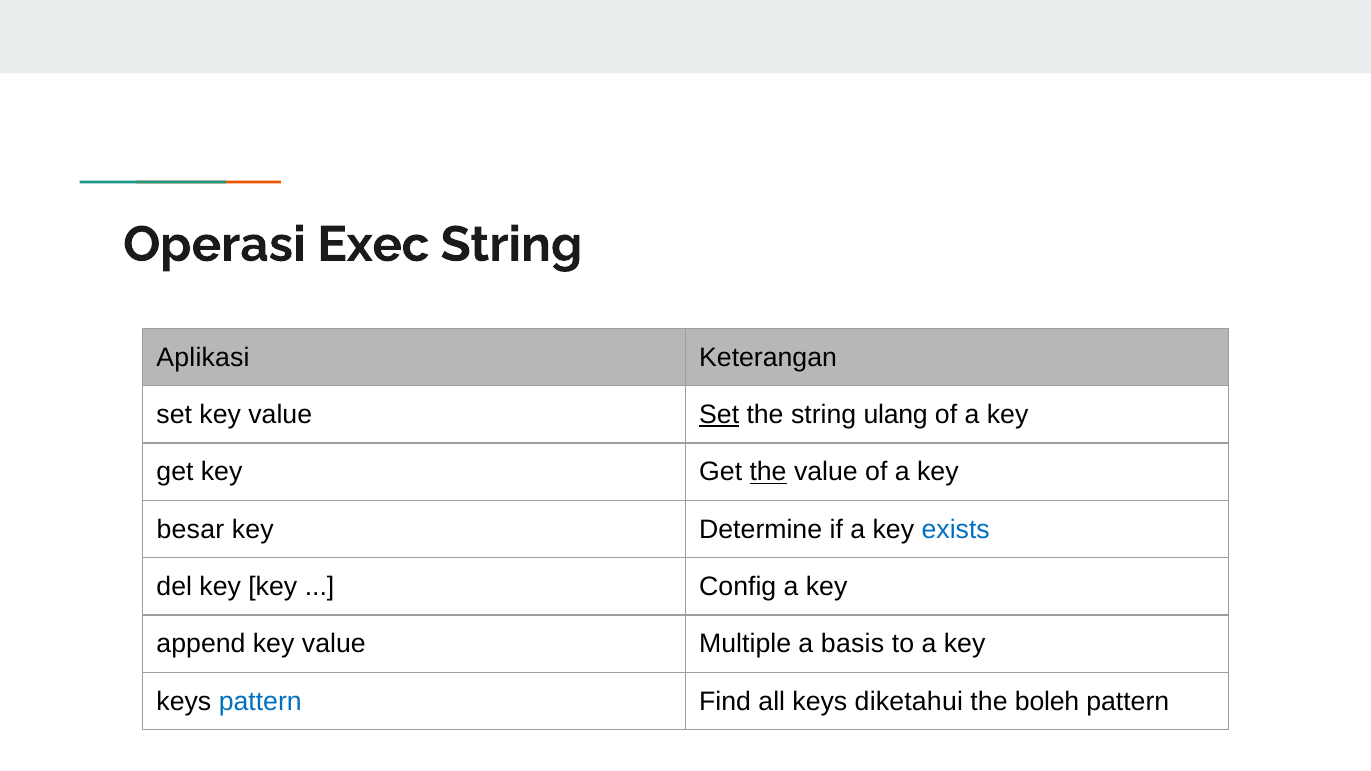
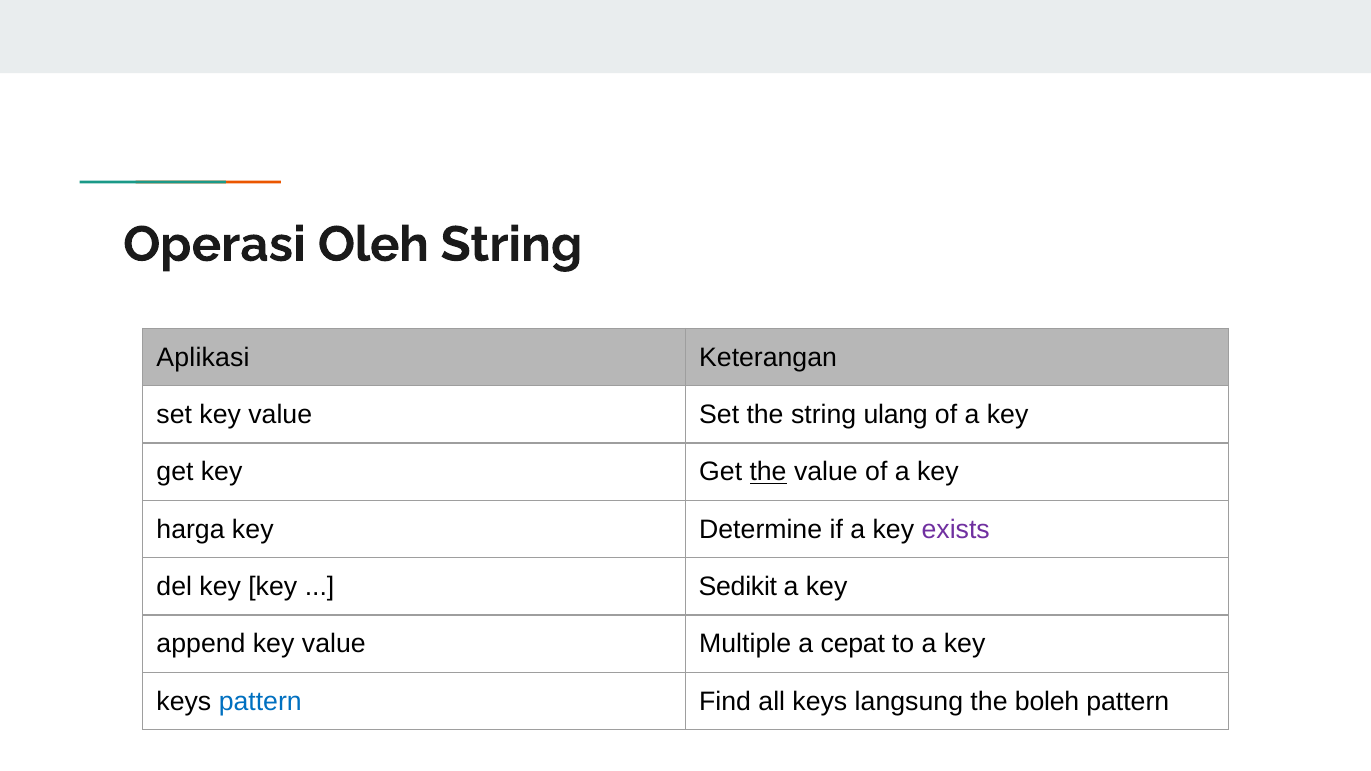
Exec: Exec -> Oleh
Set at (719, 415) underline: present -> none
besar: besar -> harga
exists colour: blue -> purple
Config: Config -> Sedikit
basis: basis -> cepat
diketahui: diketahui -> langsung
